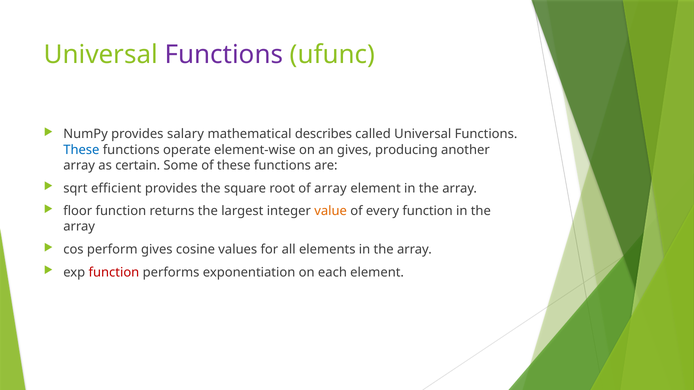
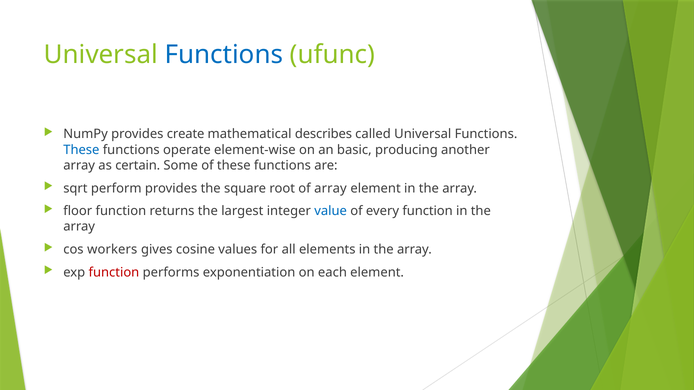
Functions at (224, 55) colour: purple -> blue
salary: salary -> create
an gives: gives -> basic
efficient: efficient -> perform
value colour: orange -> blue
perform: perform -> workers
